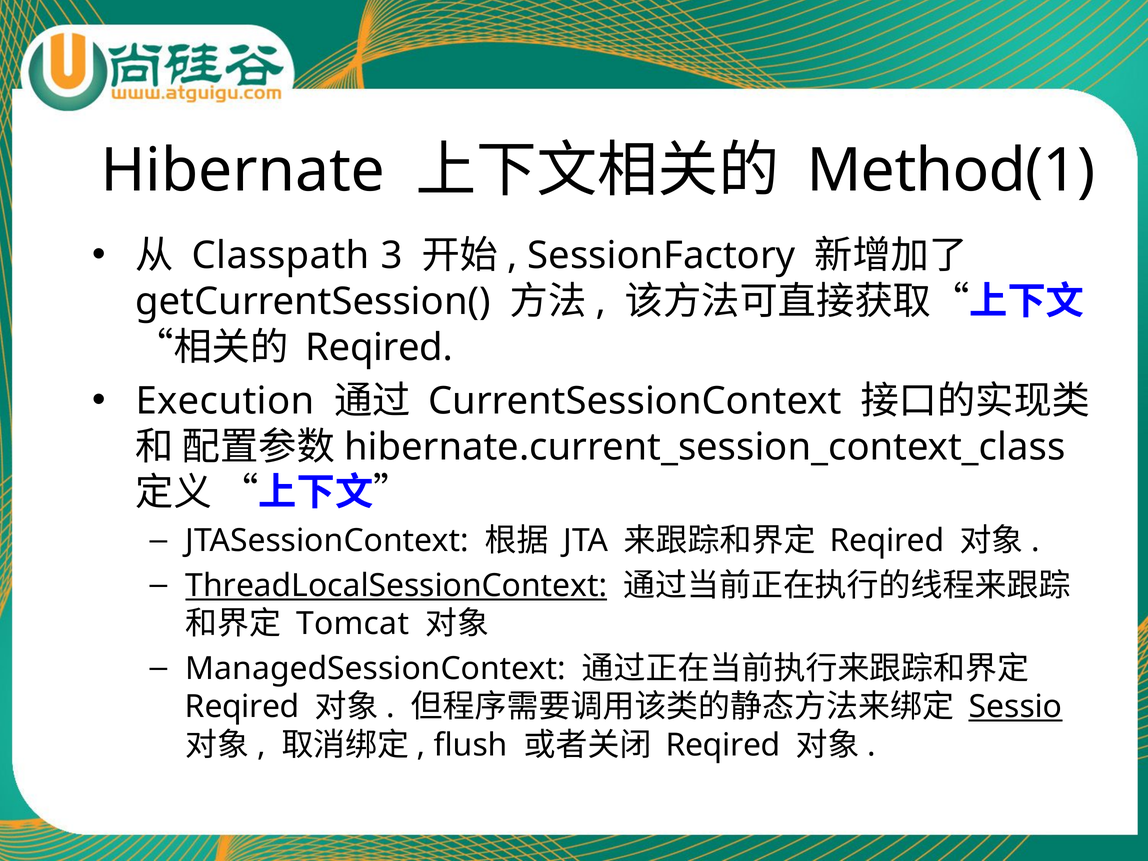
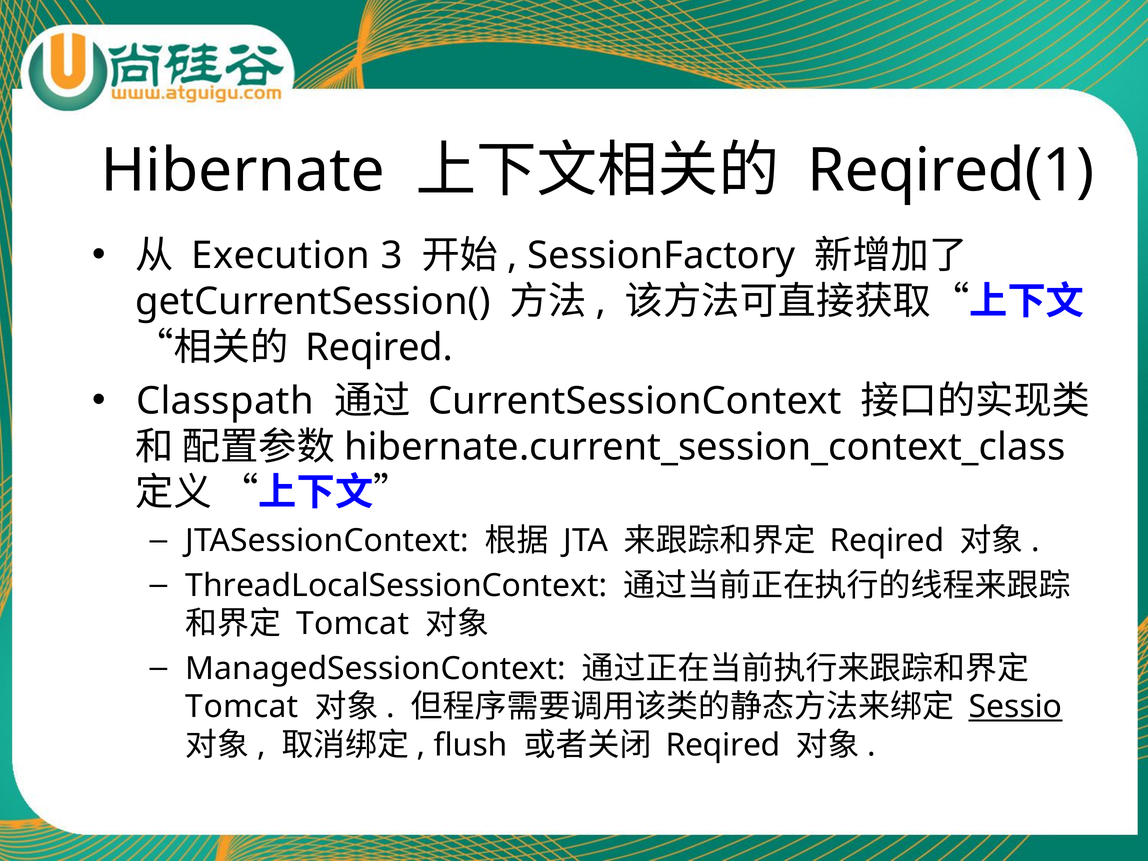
Method(1: Method(1 -> Reqired(1
Classpath: Classpath -> Execution
Execution: Execution -> Classpath
ThreadLocalSessionContext underline: present -> none
Reqired at (242, 707): Reqired -> Tomcat
